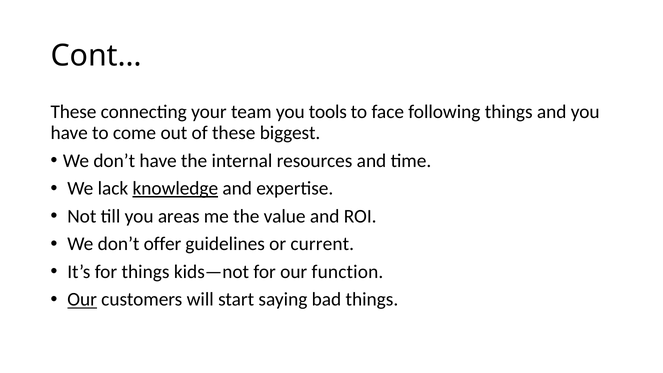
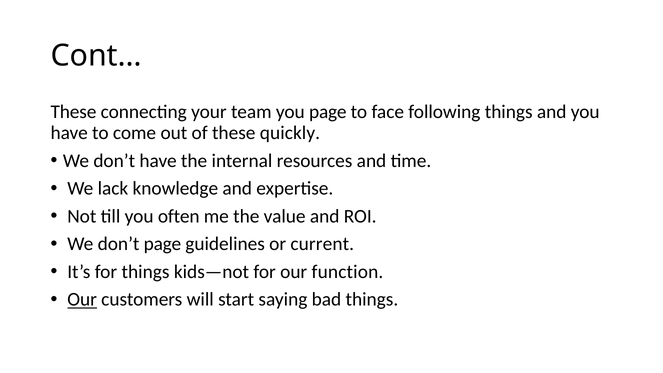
you tools: tools -> page
biggest: biggest -> quickly
knowledge underline: present -> none
areas: areas -> often
don’t offer: offer -> page
